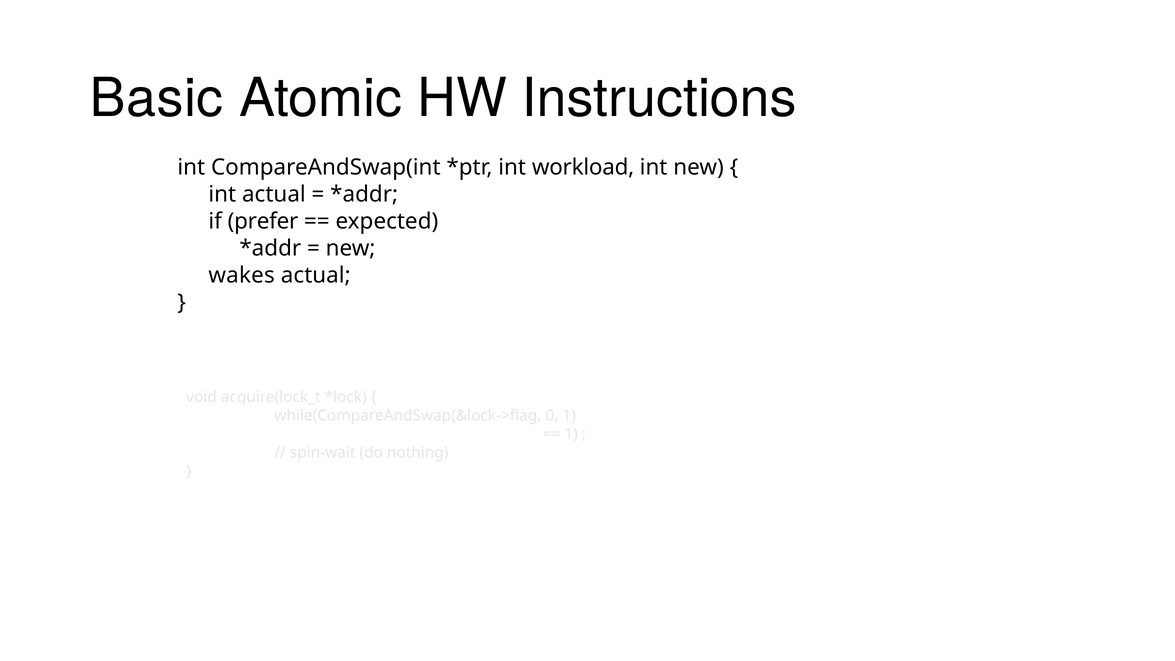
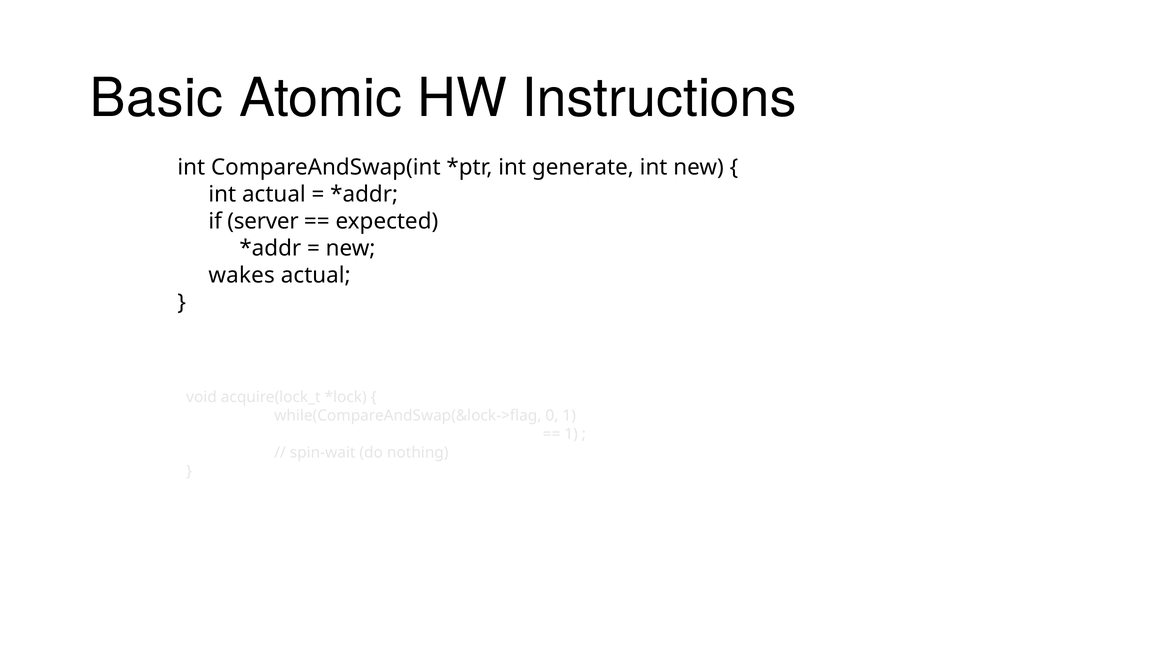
workload: workload -> generate
prefer: prefer -> server
